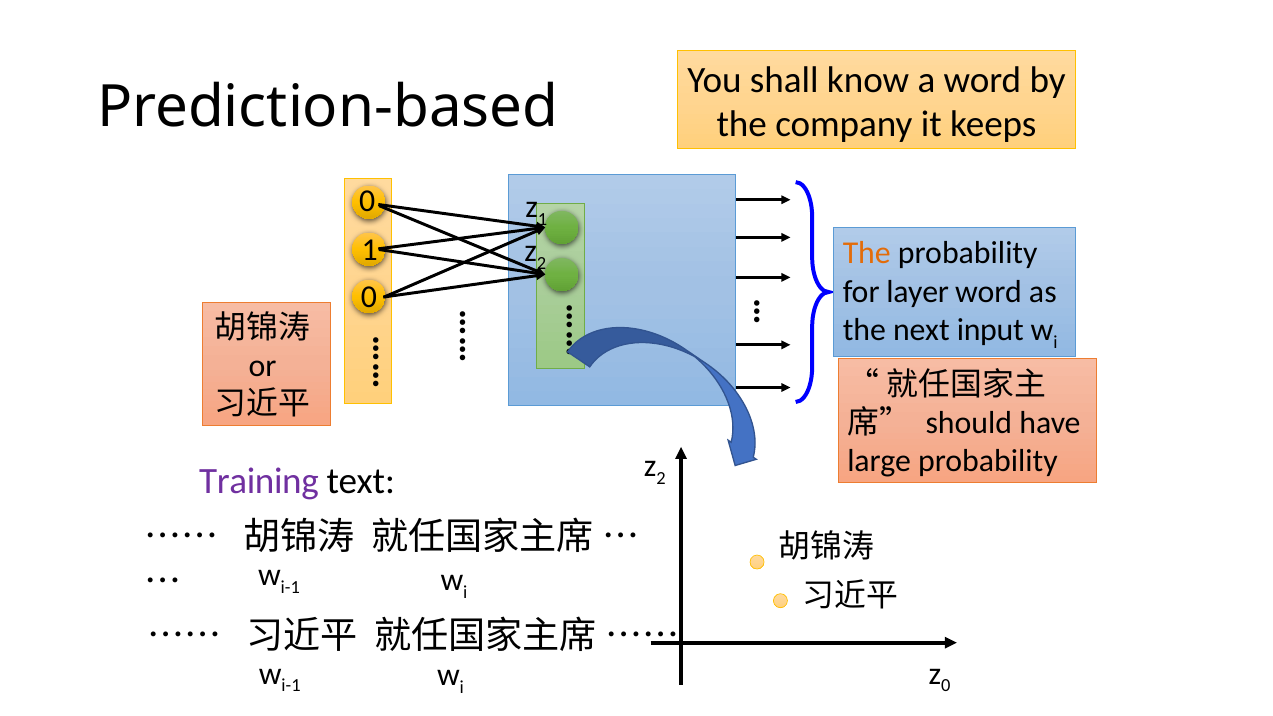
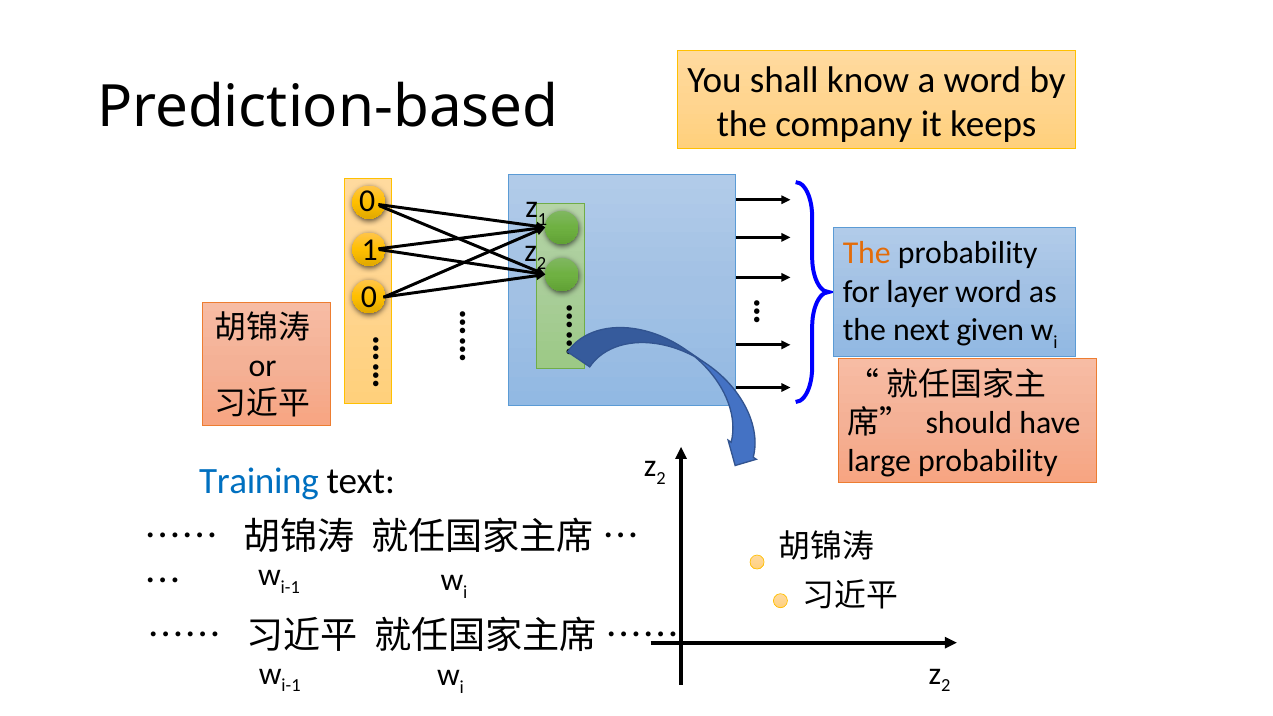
input: input -> given
Training colour: purple -> blue
0 at (946, 686): 0 -> 2
